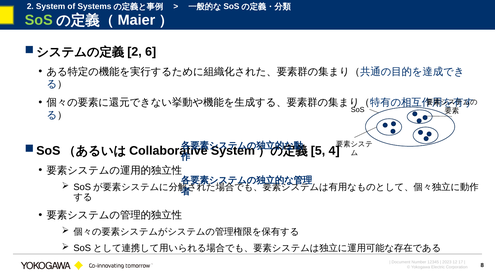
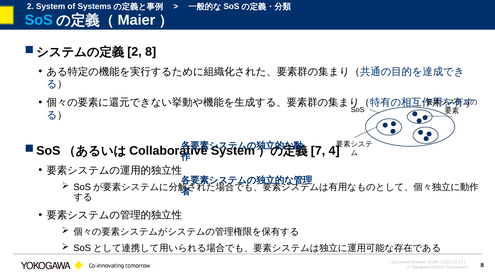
SoS at (39, 20) colour: light green -> light blue
2 6: 6 -> 8
5: 5 -> 7
